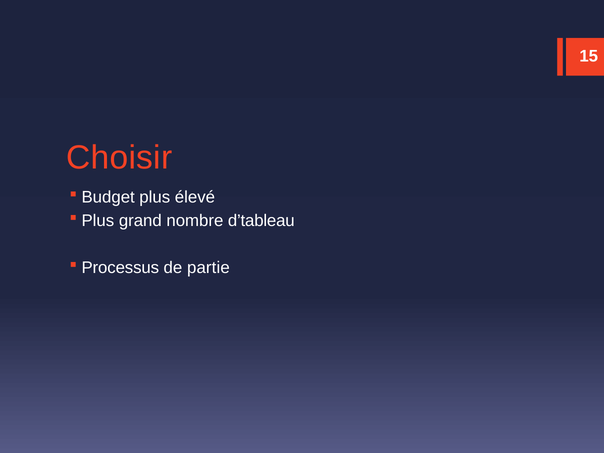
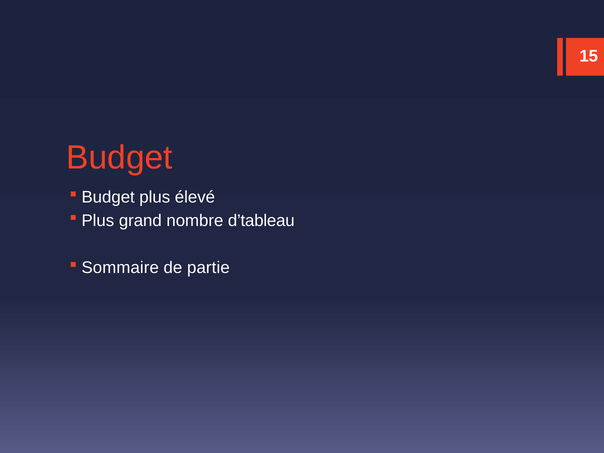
Choisir at (119, 157): Choisir -> Budget
Processus: Processus -> Sommaire
